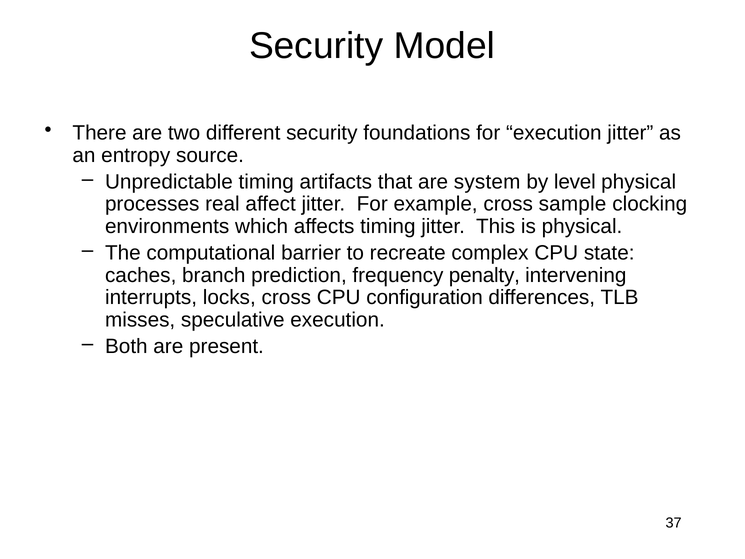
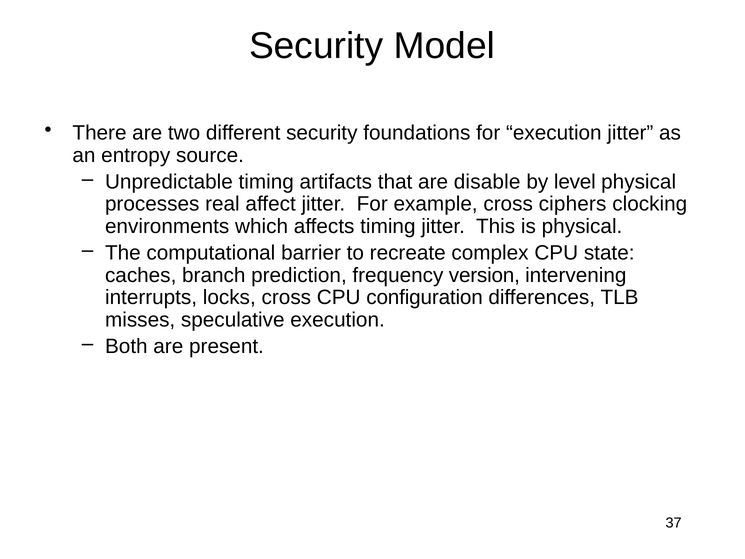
system: system -> disable
sample: sample -> ciphers
penalty: penalty -> version
